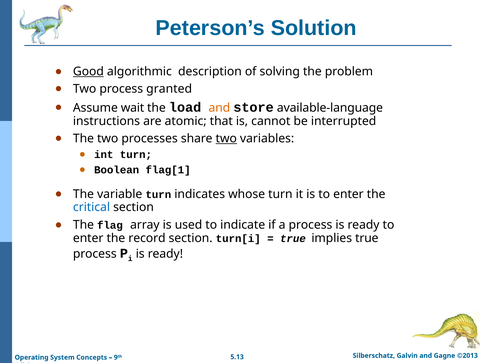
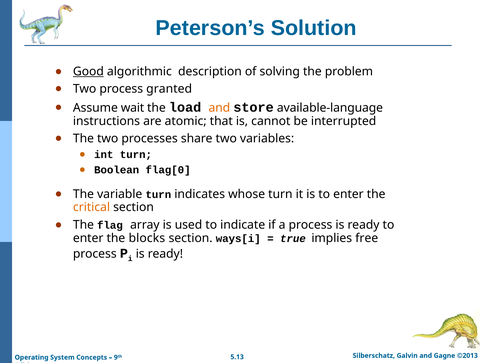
two at (226, 138) underline: present -> none
flag[1: flag[1 -> flag[0
critical colour: blue -> orange
record: record -> blocks
turn[i: turn[i -> ways[i
implies true: true -> free
